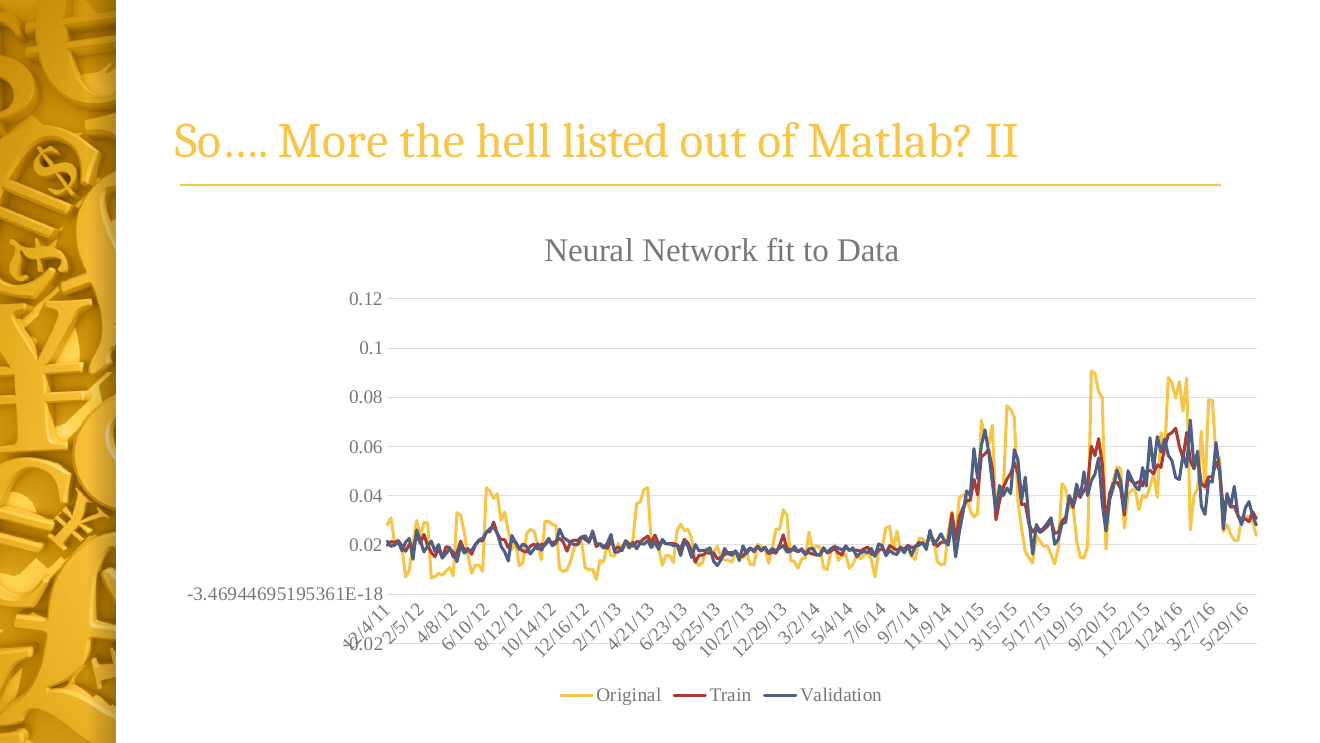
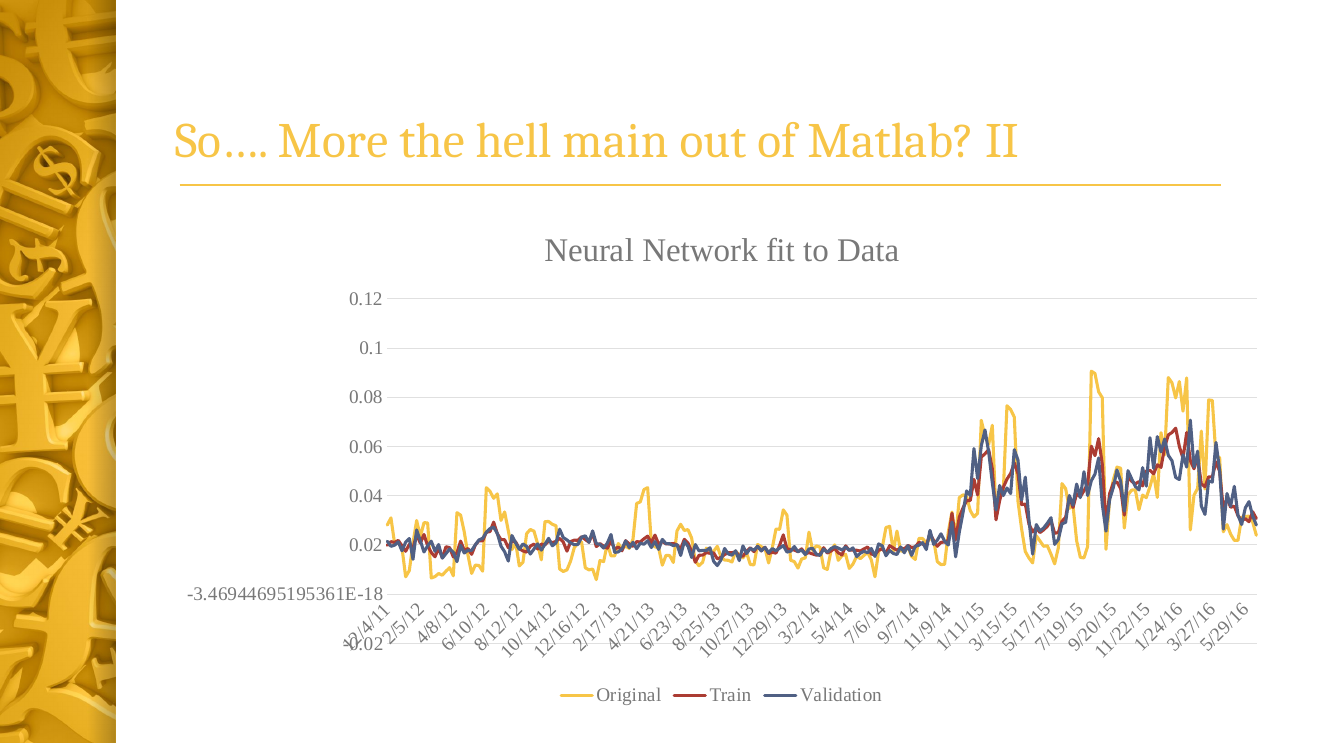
listed: listed -> main
